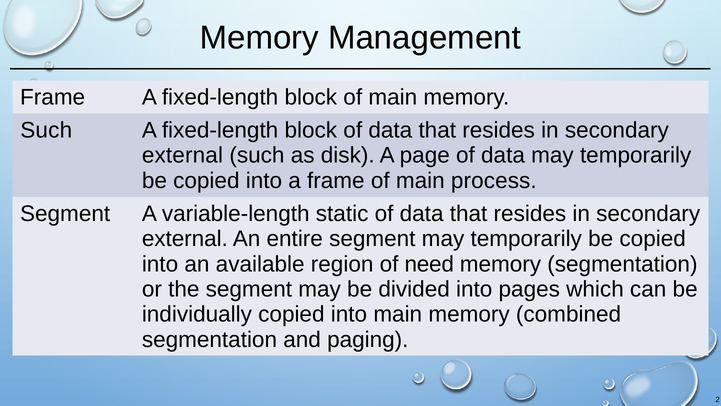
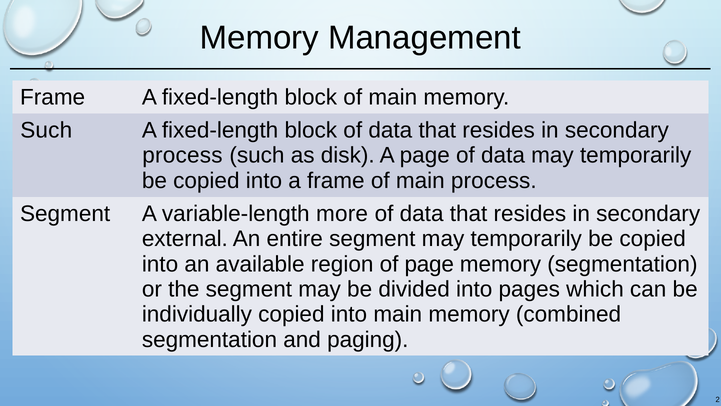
external at (182, 155): external -> process
static: static -> more
of need: need -> page
